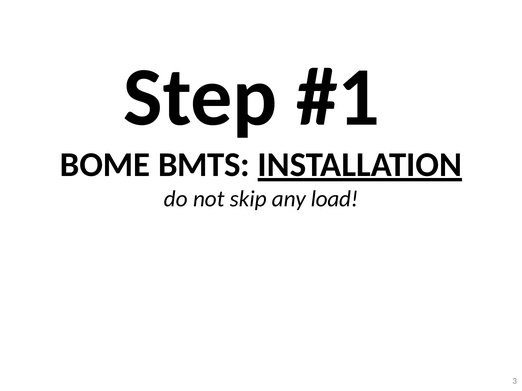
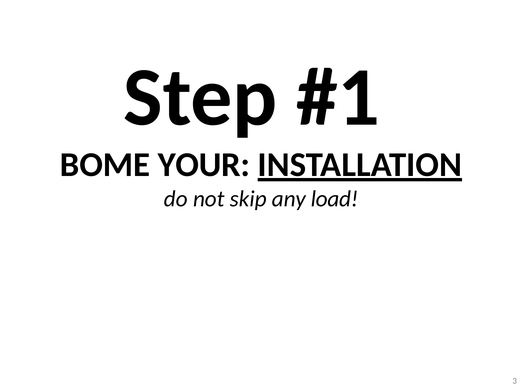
BMTS: BMTS -> YOUR
